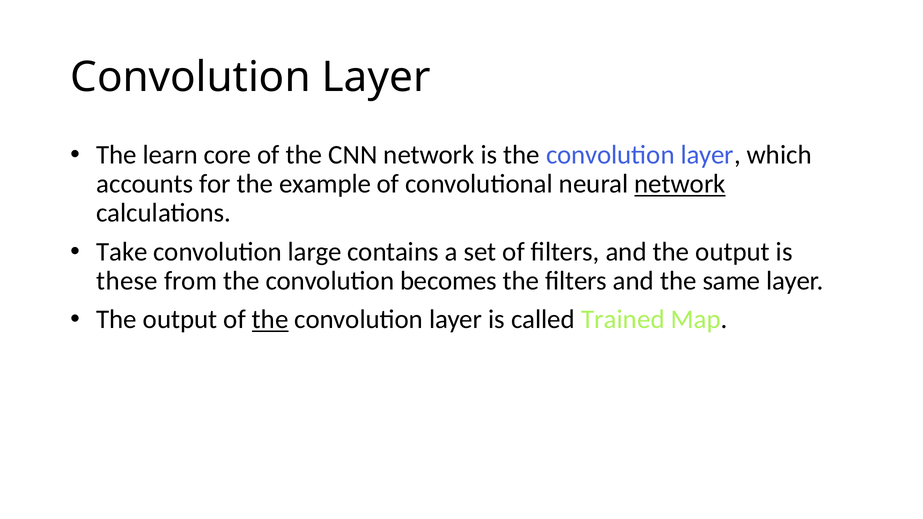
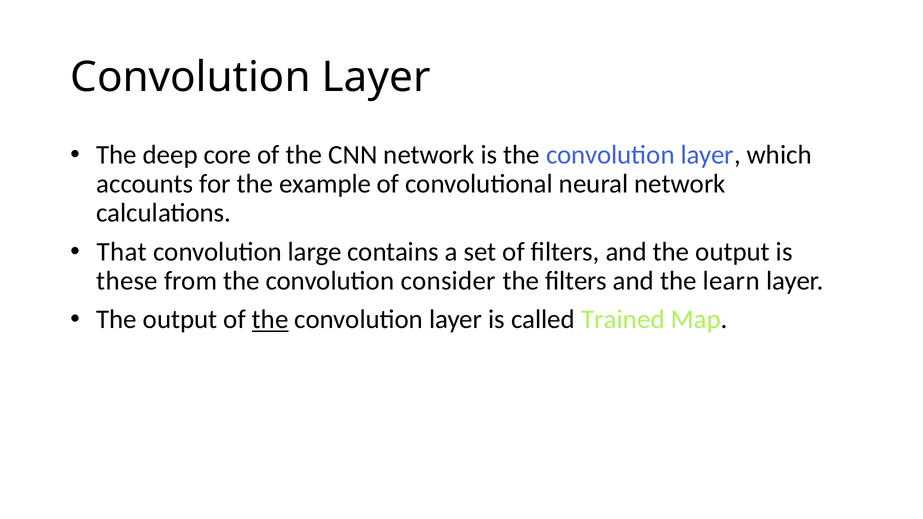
learn: learn -> deep
network at (680, 184) underline: present -> none
Take: Take -> That
becomes: becomes -> consider
same: same -> learn
